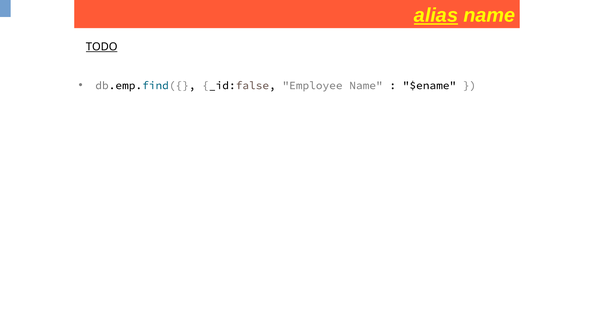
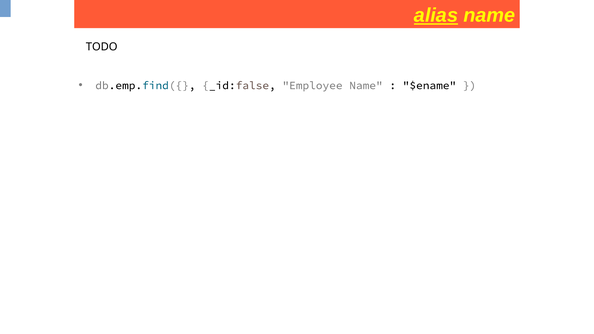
TODO underline: present -> none
